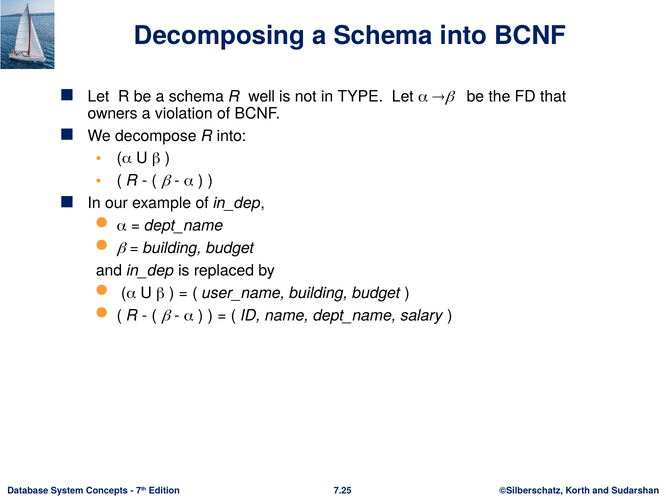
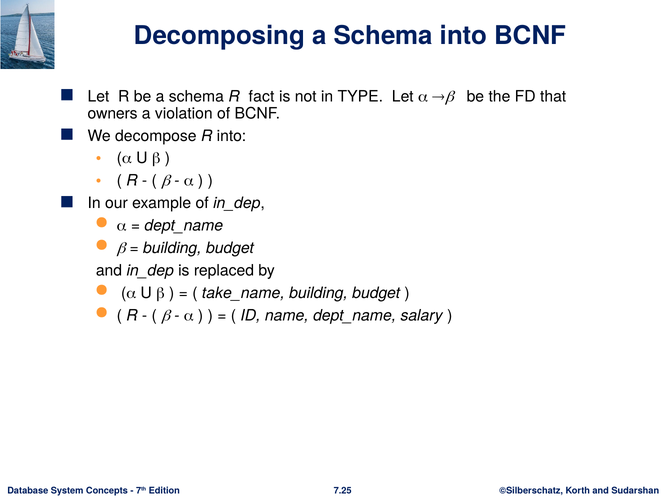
well: well -> fact
user_name: user_name -> take_name
